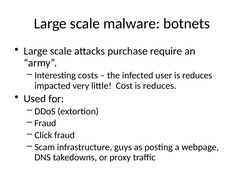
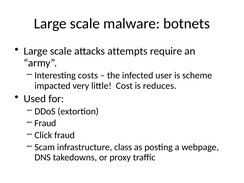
purchase: purchase -> attempts
user is reduces: reduces -> scheme
guys: guys -> class
